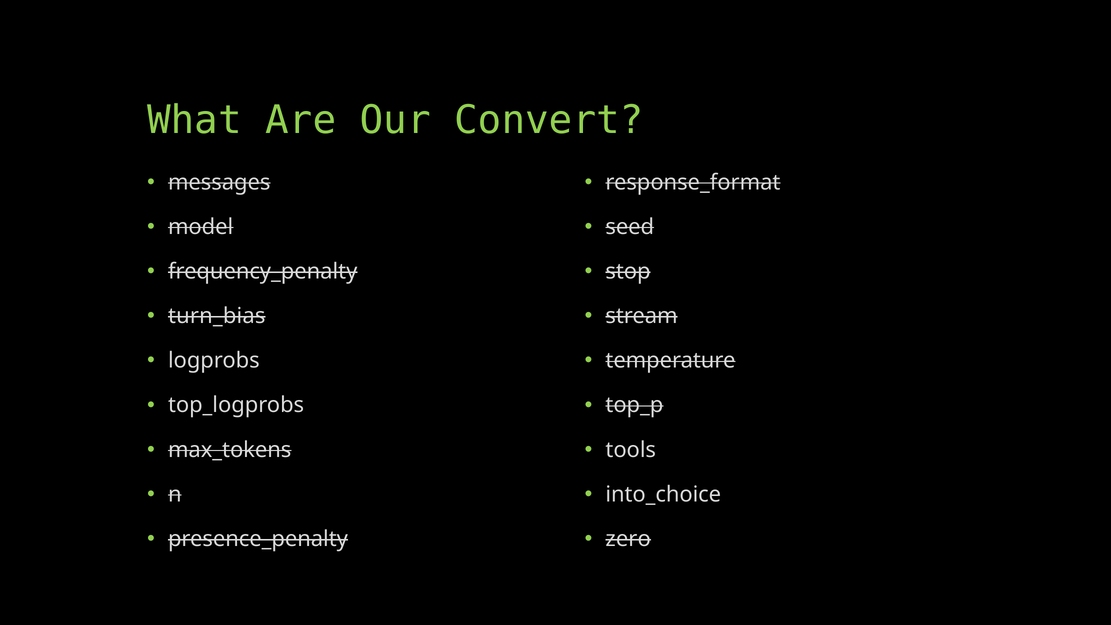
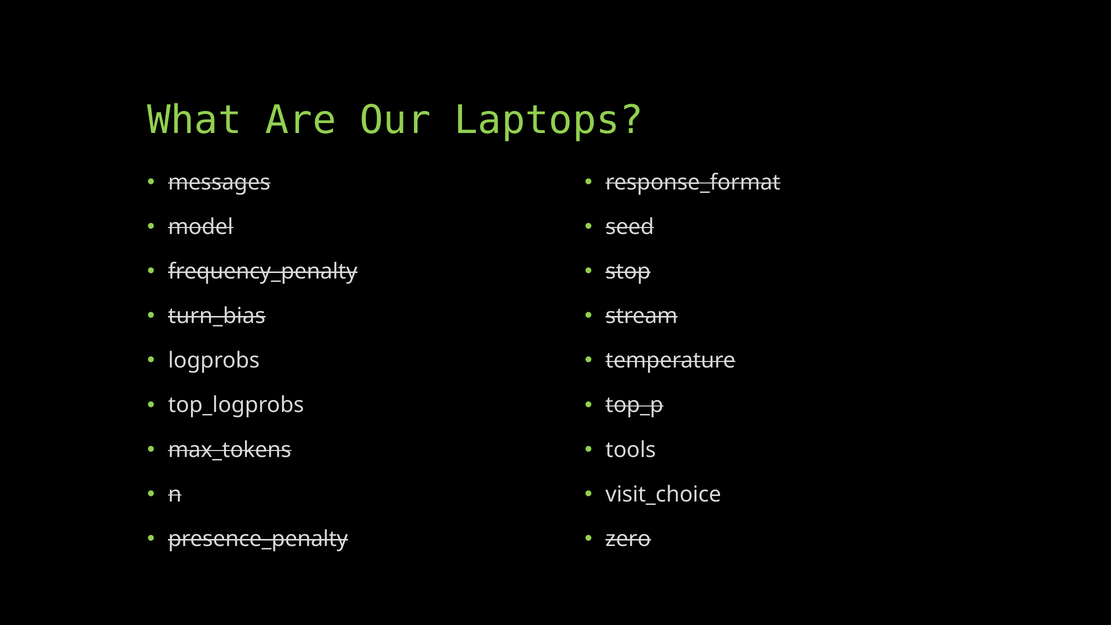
Convert: Convert -> Laptops
into_choice: into_choice -> visit_choice
